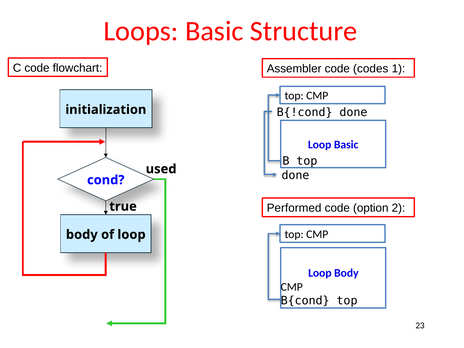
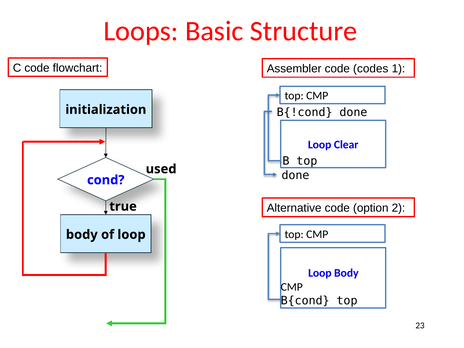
Loop Basic: Basic -> Clear
Performed: Performed -> Alternative
